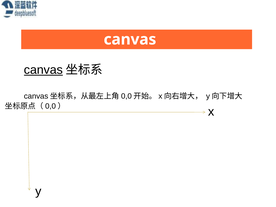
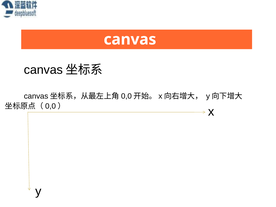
canvas at (43, 70) underline: present -> none
